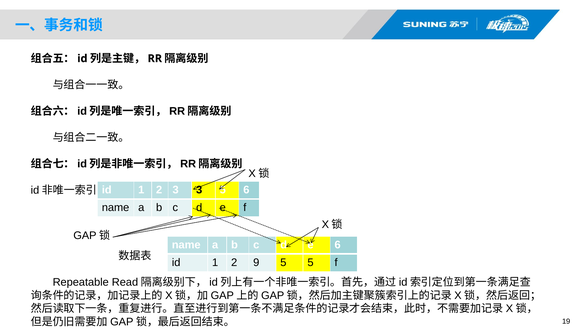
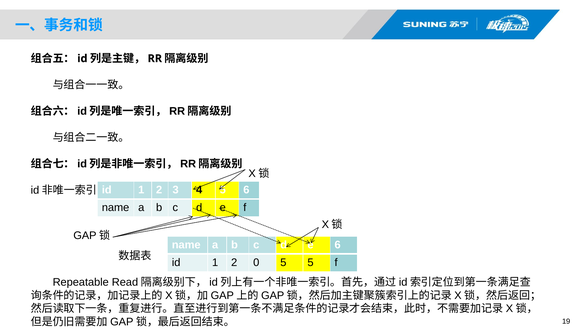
3 3: 3 -> 4
9: 9 -> 0
